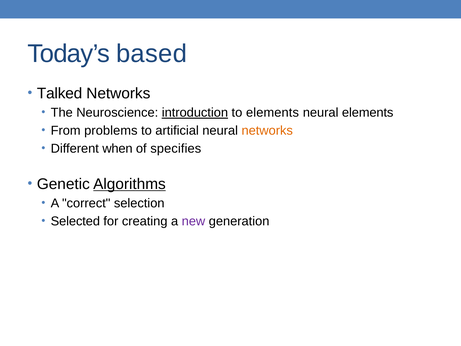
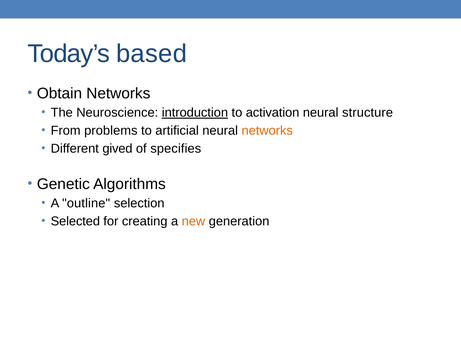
Talked: Talked -> Obtain
to elements: elements -> activation
neural elements: elements -> structure
when: when -> gived
Algorithms underline: present -> none
correct: correct -> outline
new colour: purple -> orange
